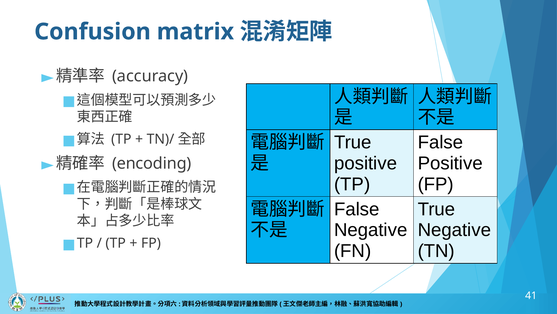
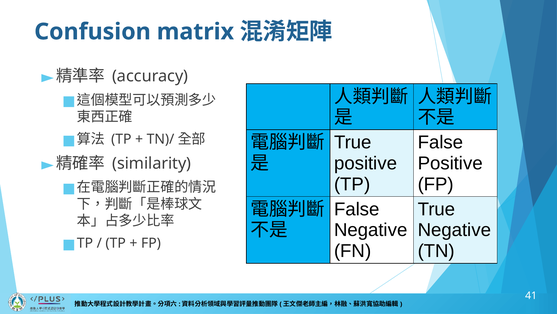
encoding: encoding -> similarity
